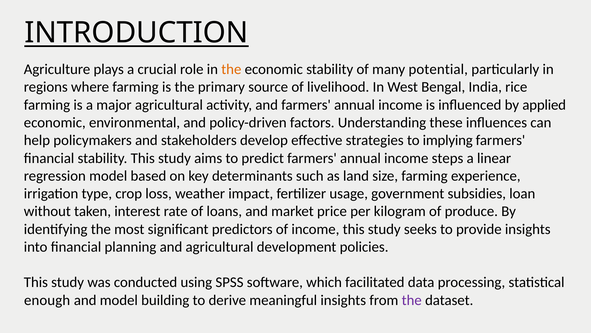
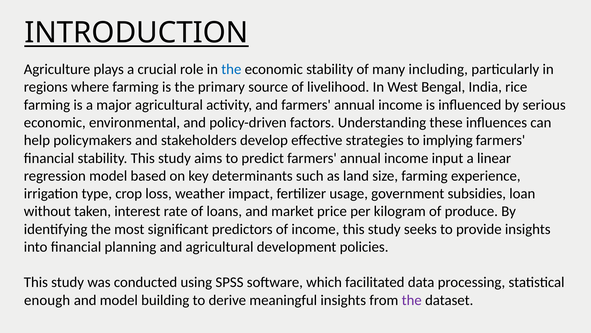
the at (231, 69) colour: orange -> blue
potential: potential -> including
applied: applied -> serious
steps: steps -> input
